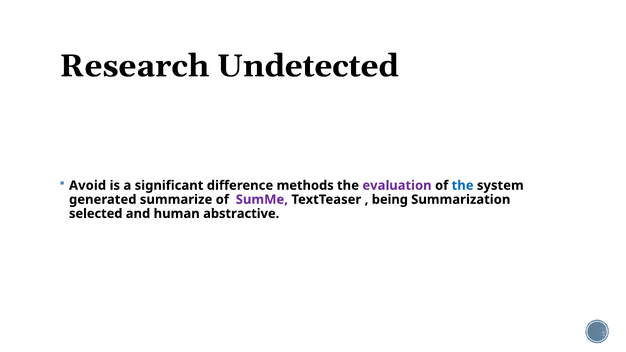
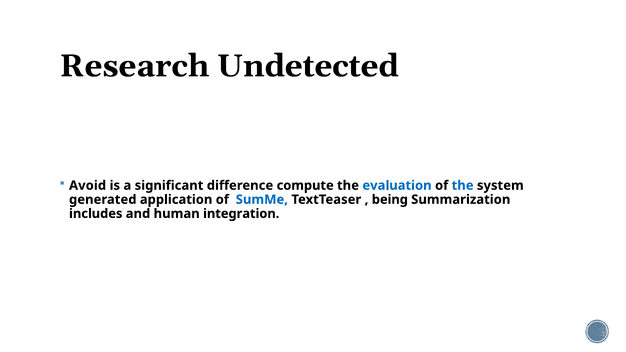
methods: methods -> compute
evaluation colour: purple -> blue
summarize: summarize -> application
SumMe colour: purple -> blue
selected: selected -> includes
abstractive: abstractive -> integration
